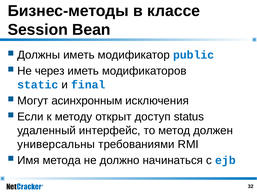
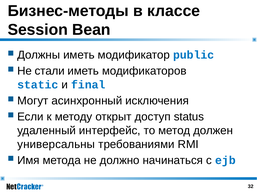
через: через -> стали
асинхронным: асинхронным -> асинхронный
